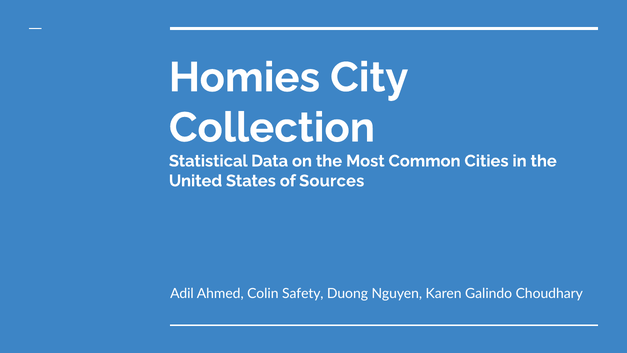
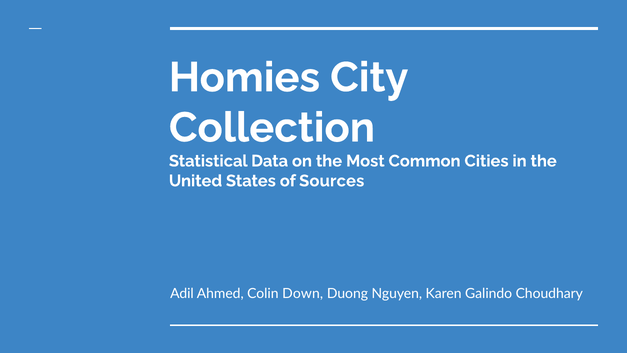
Safety: Safety -> Down
